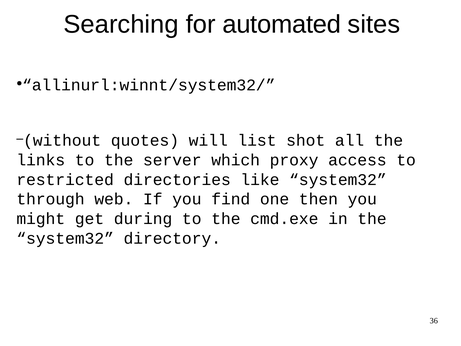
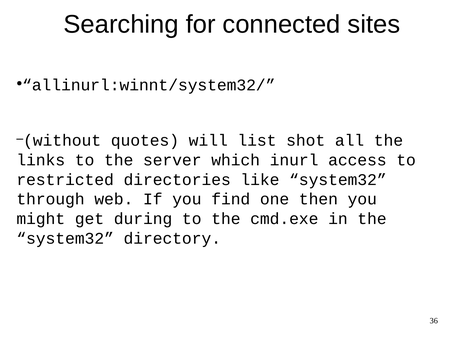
automated: automated -> connected
proxy: proxy -> inurl
